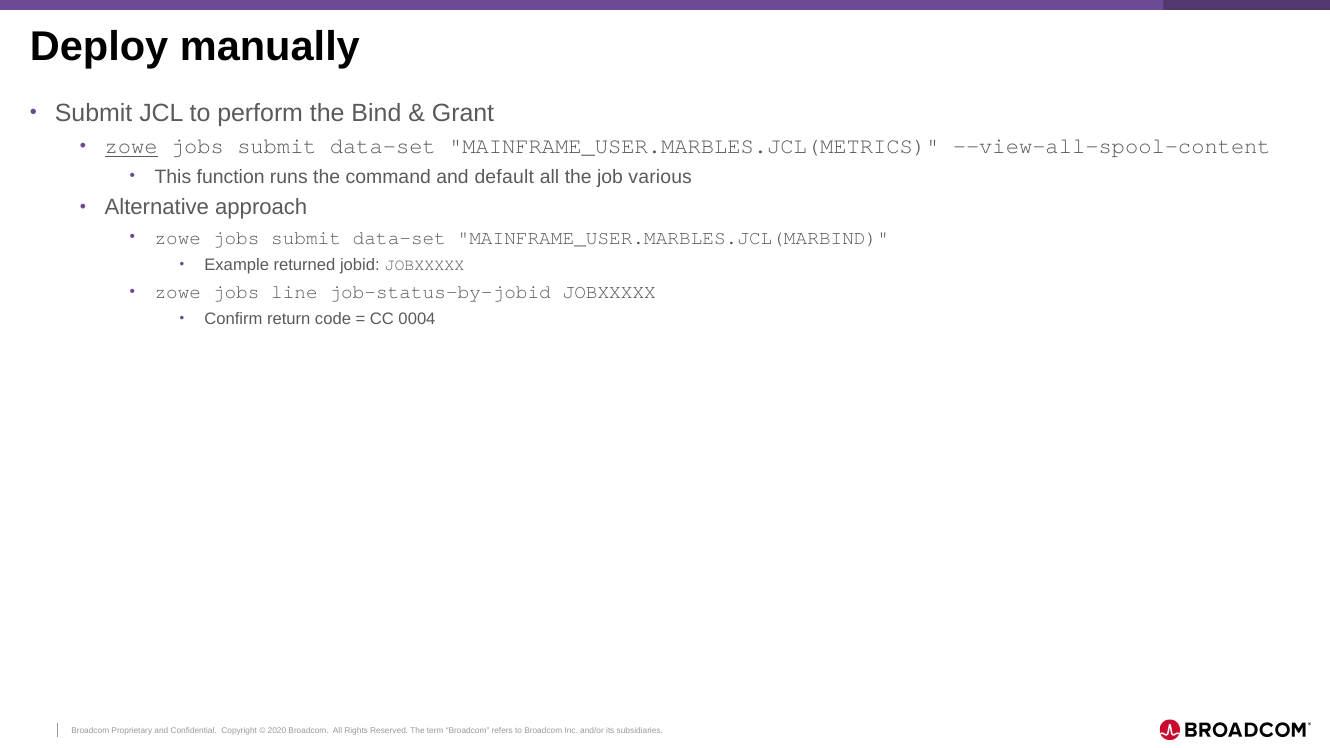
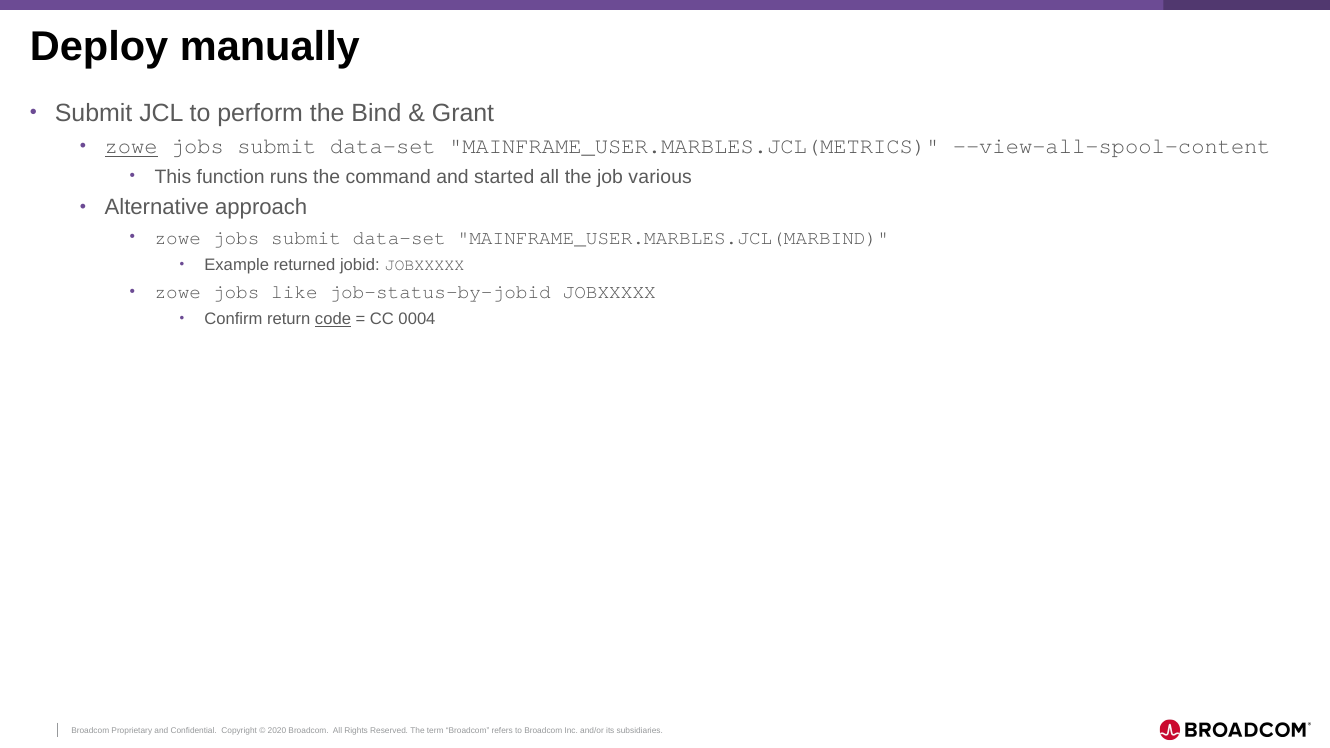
default: default -> started
line: line -> like
code underline: none -> present
